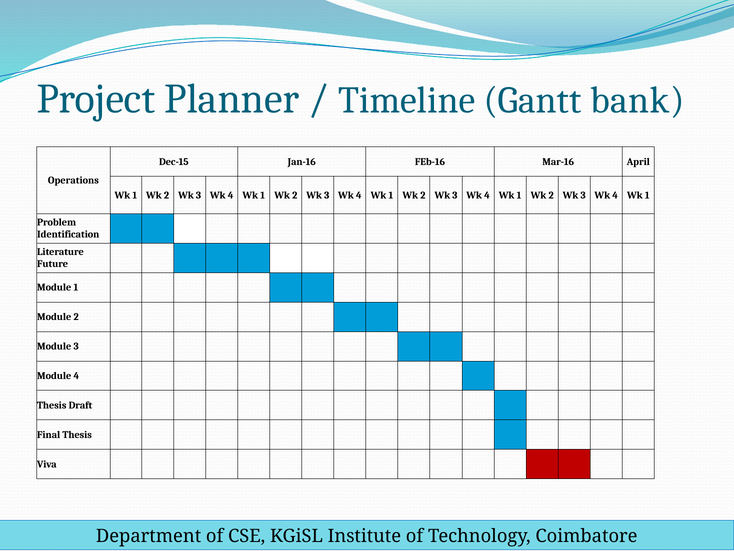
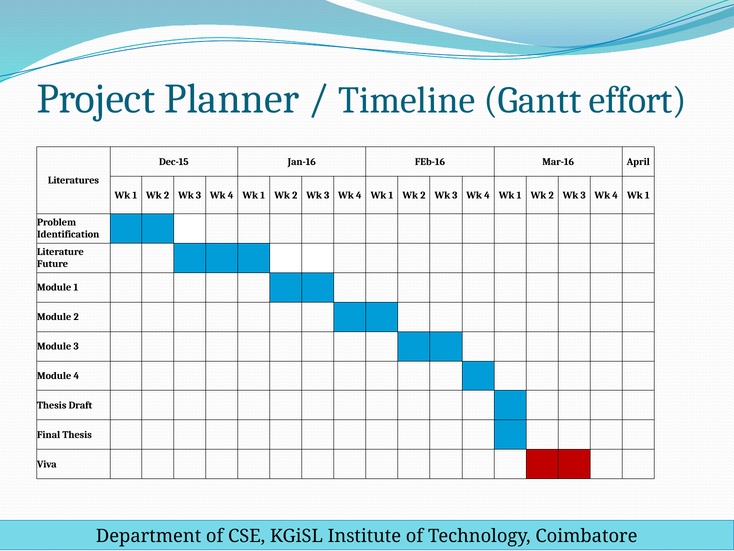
bank: bank -> effort
Operations: Operations -> Literatures
